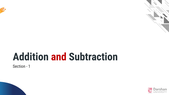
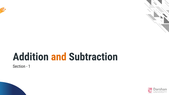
and colour: red -> orange
